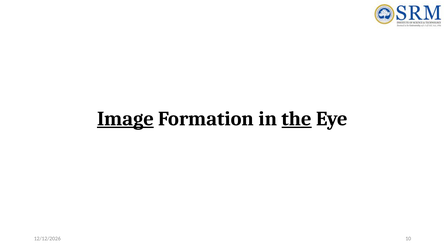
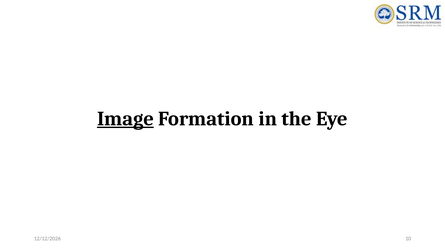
the underline: present -> none
